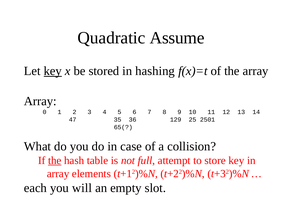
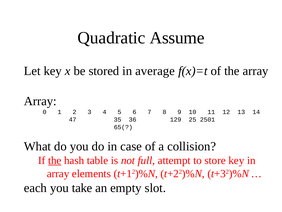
key at (53, 71) underline: present -> none
hashing: hashing -> average
will: will -> take
